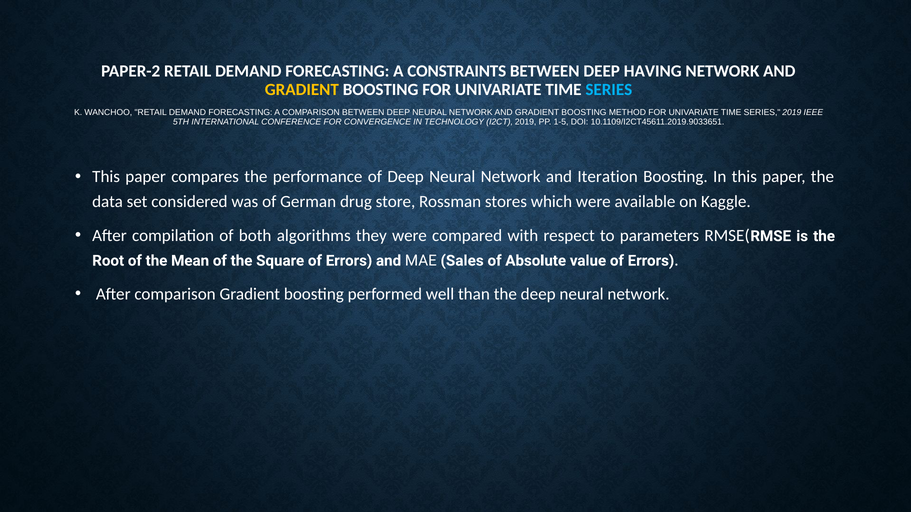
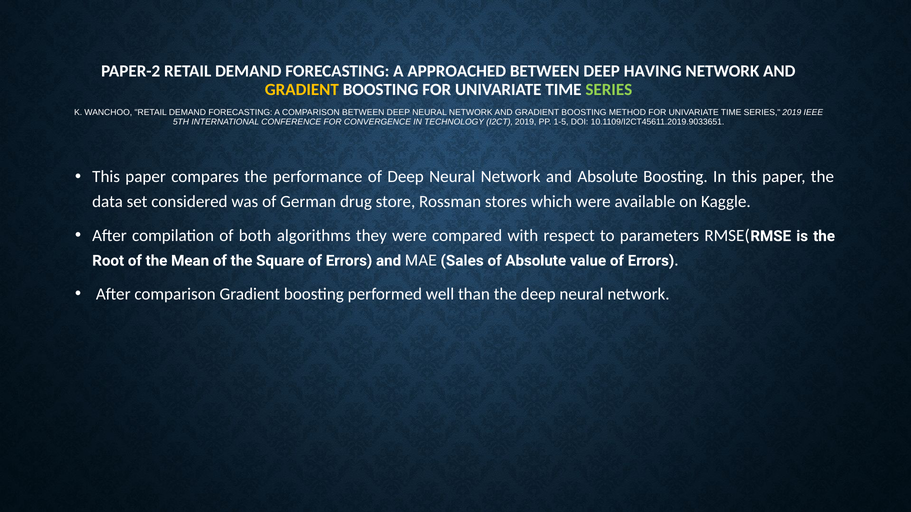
CONSTRAINTS: CONSTRAINTS -> APPROACHED
SERIES at (609, 90) colour: light blue -> light green
and Iteration: Iteration -> Absolute
